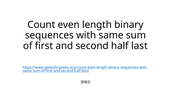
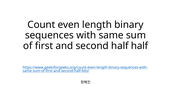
half last: last -> half
